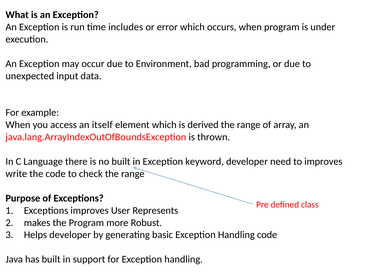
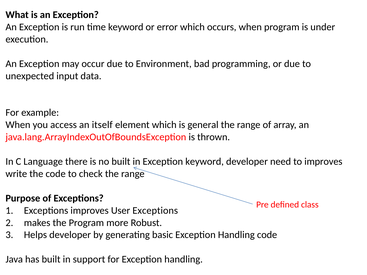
time includes: includes -> keyword
derived: derived -> general
User Represents: Represents -> Exceptions
